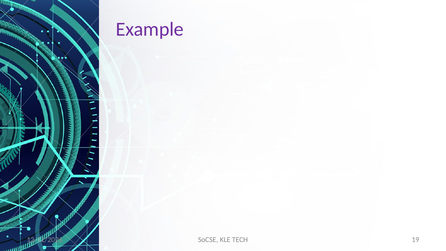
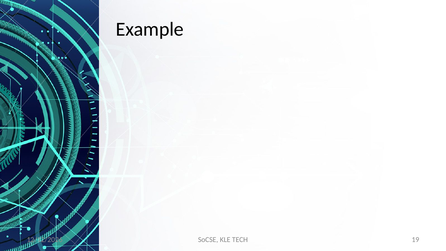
Example colour: purple -> black
